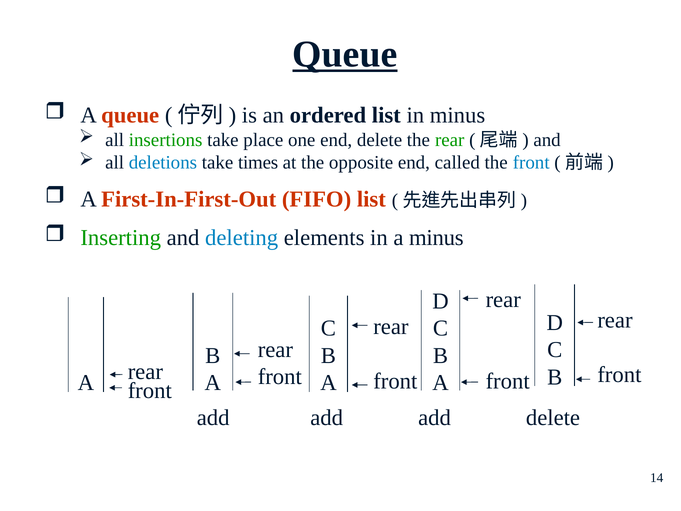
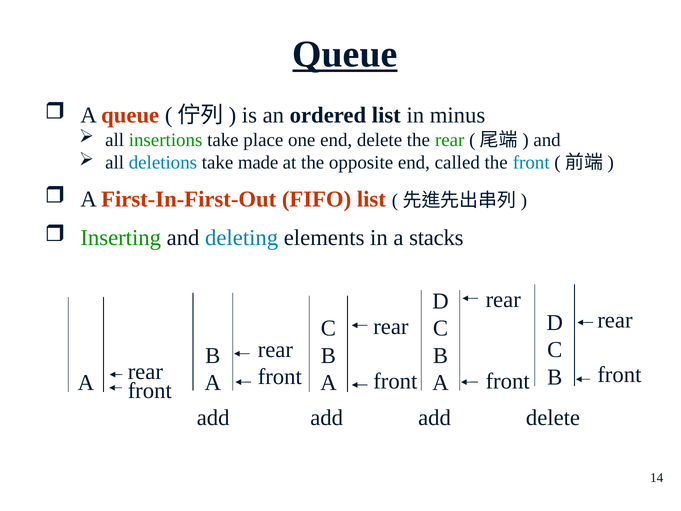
times: times -> made
a minus: minus -> stacks
